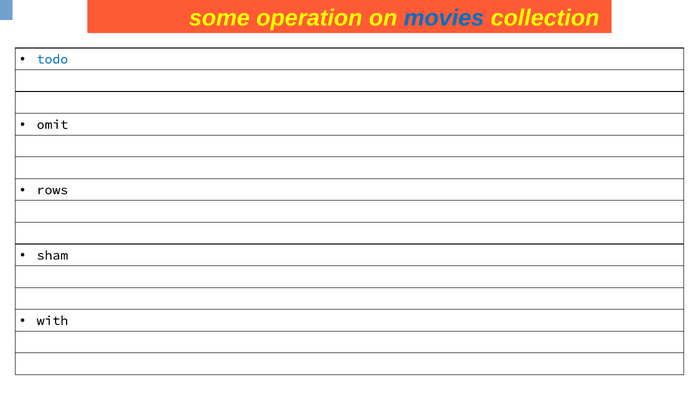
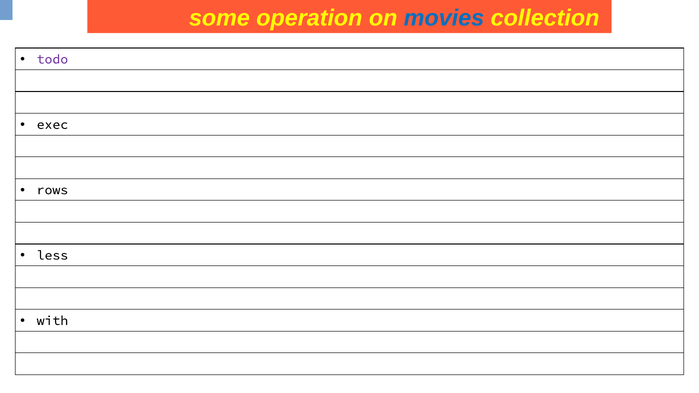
todo colour: blue -> purple
omit: omit -> exec
sham: sham -> less
